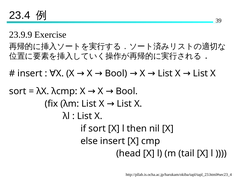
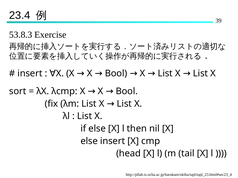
23.9.9: 23.9.9 -> 53.8.3
if sort: sort -> else
